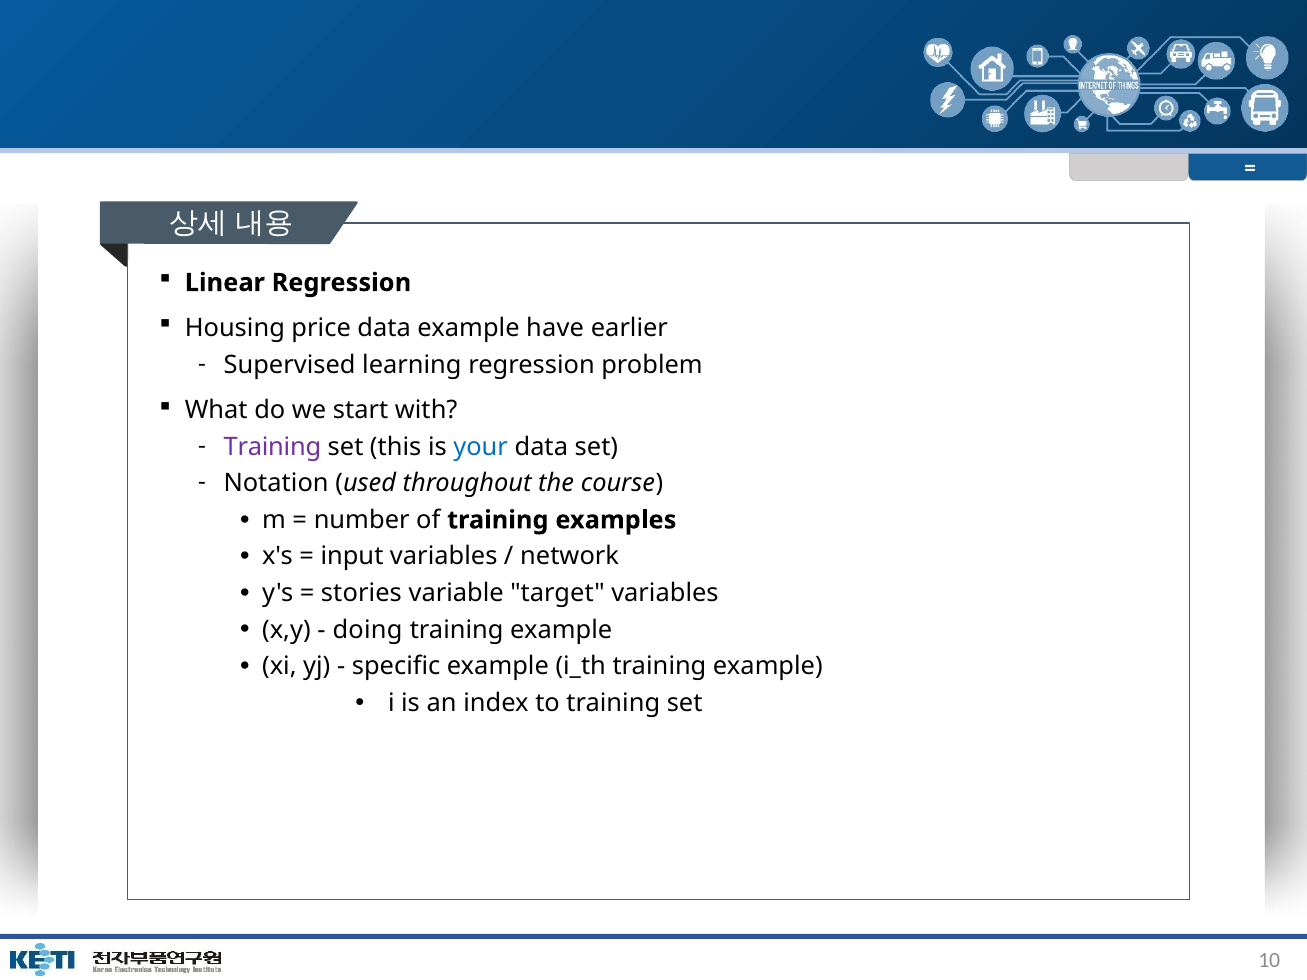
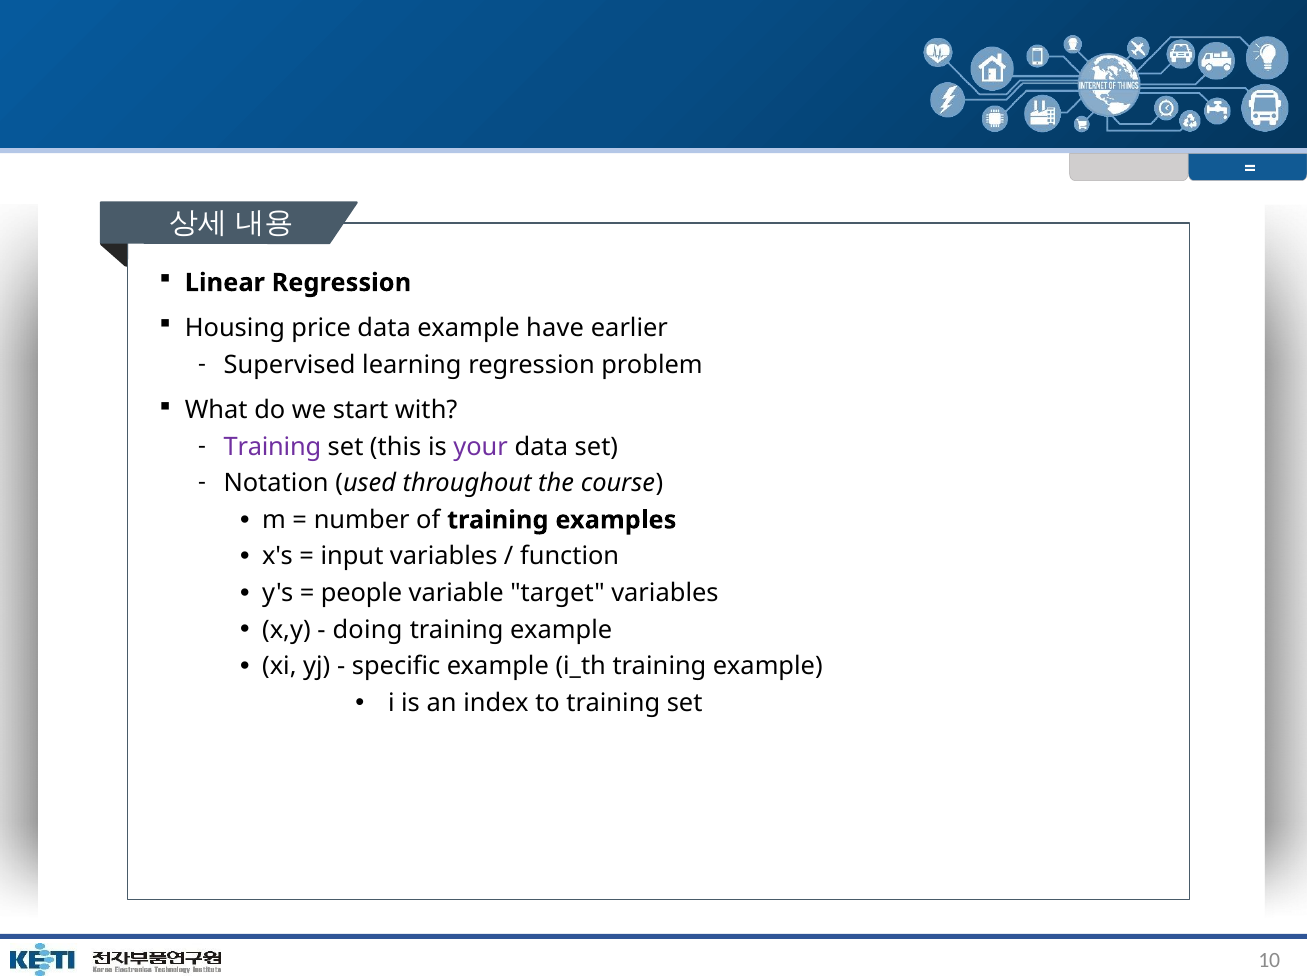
your colour: blue -> purple
network: network -> function
stories: stories -> people
